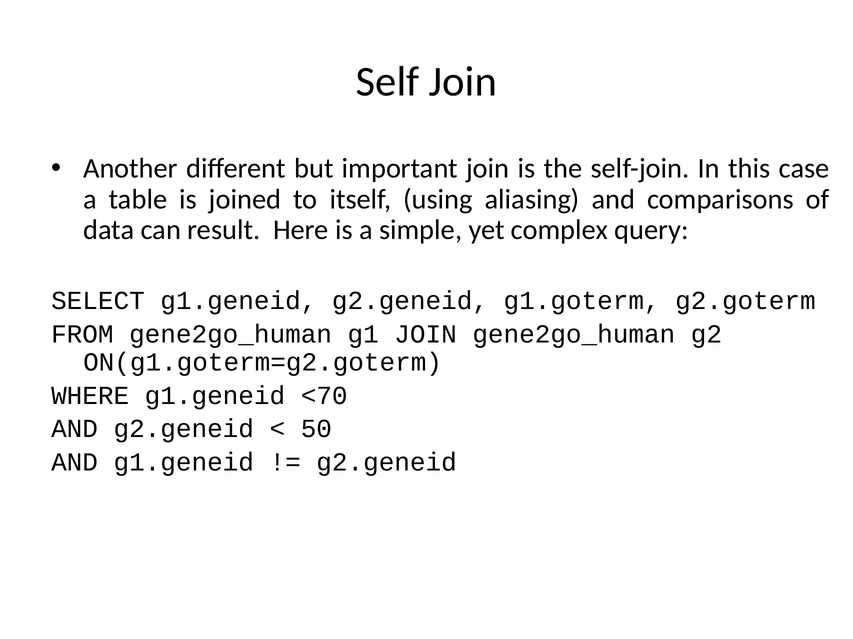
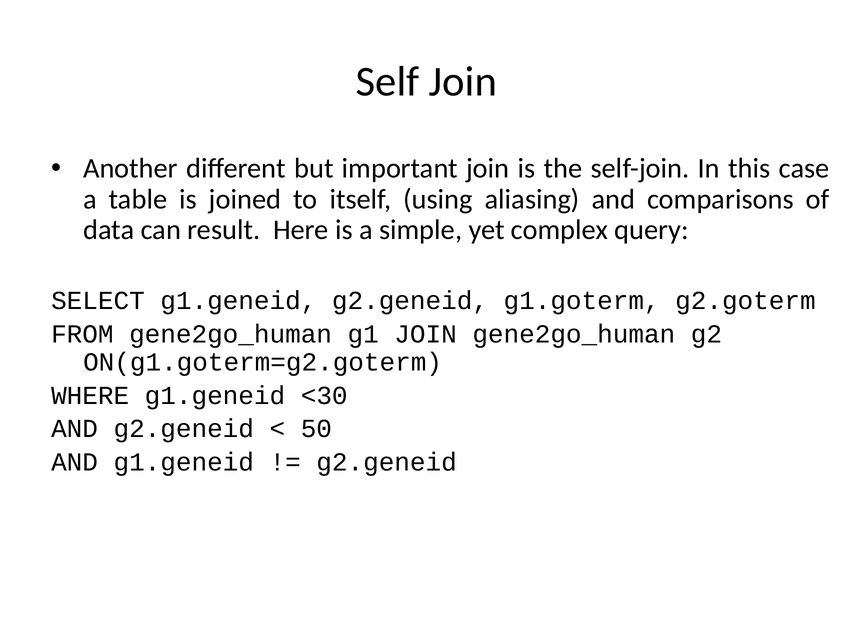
<70: <70 -> <30
